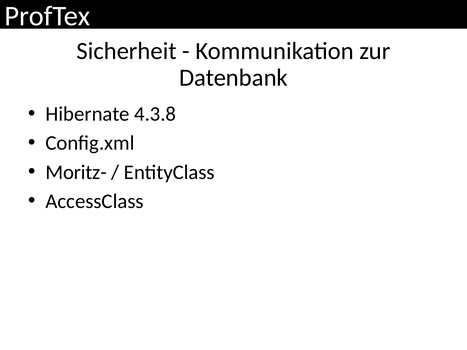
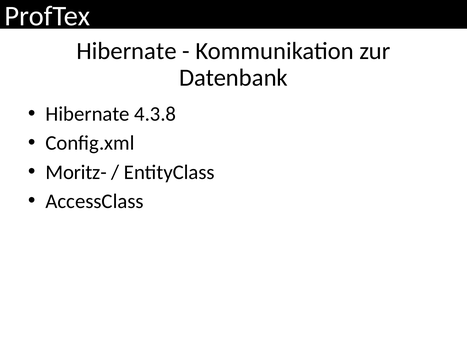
Sicherheit at (127, 51): Sicherheit -> Hibernate
